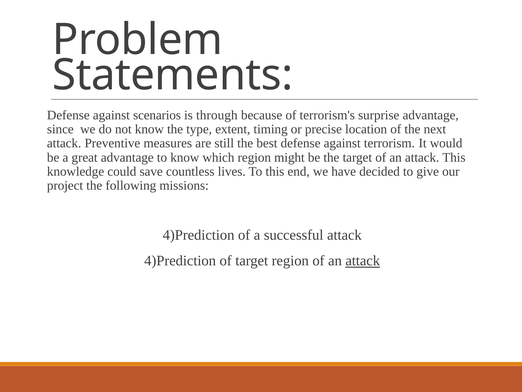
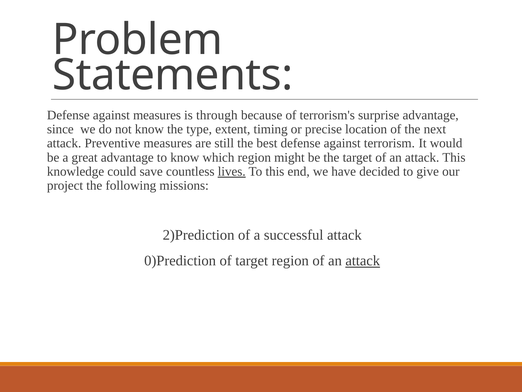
against scenarios: scenarios -> measures
lives underline: none -> present
4)Prediction at (199, 235): 4)Prediction -> 2)Prediction
4)Prediction at (180, 261): 4)Prediction -> 0)Prediction
